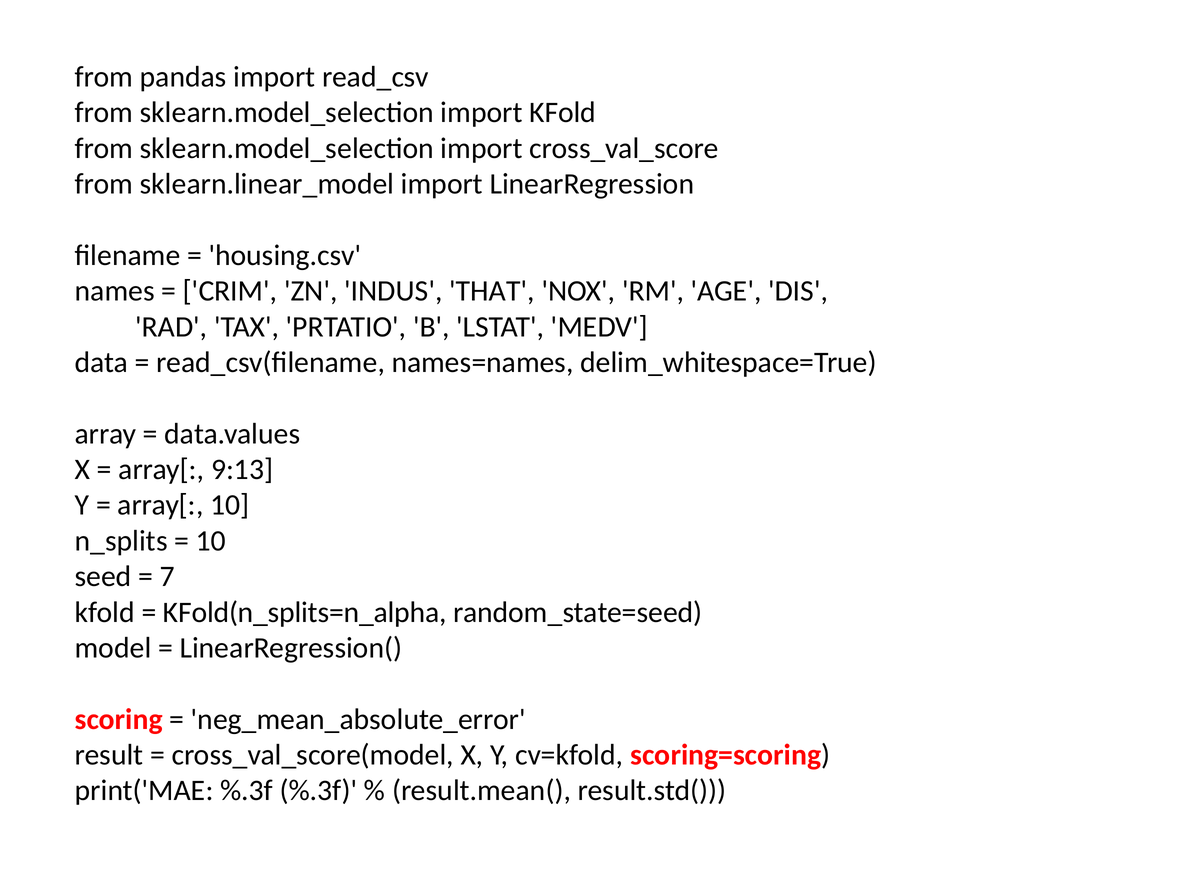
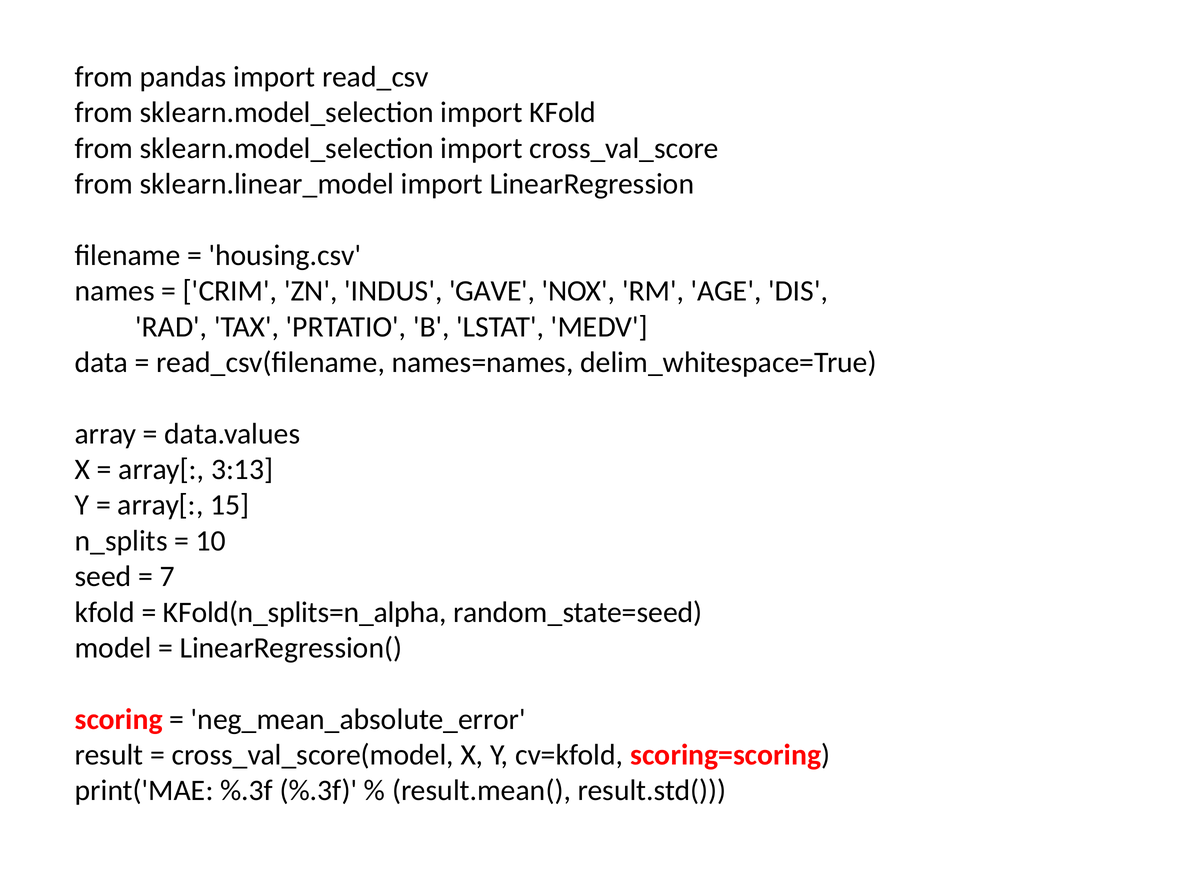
THAT: THAT -> GAVE
9:13: 9:13 -> 3:13
array[ 10: 10 -> 15
